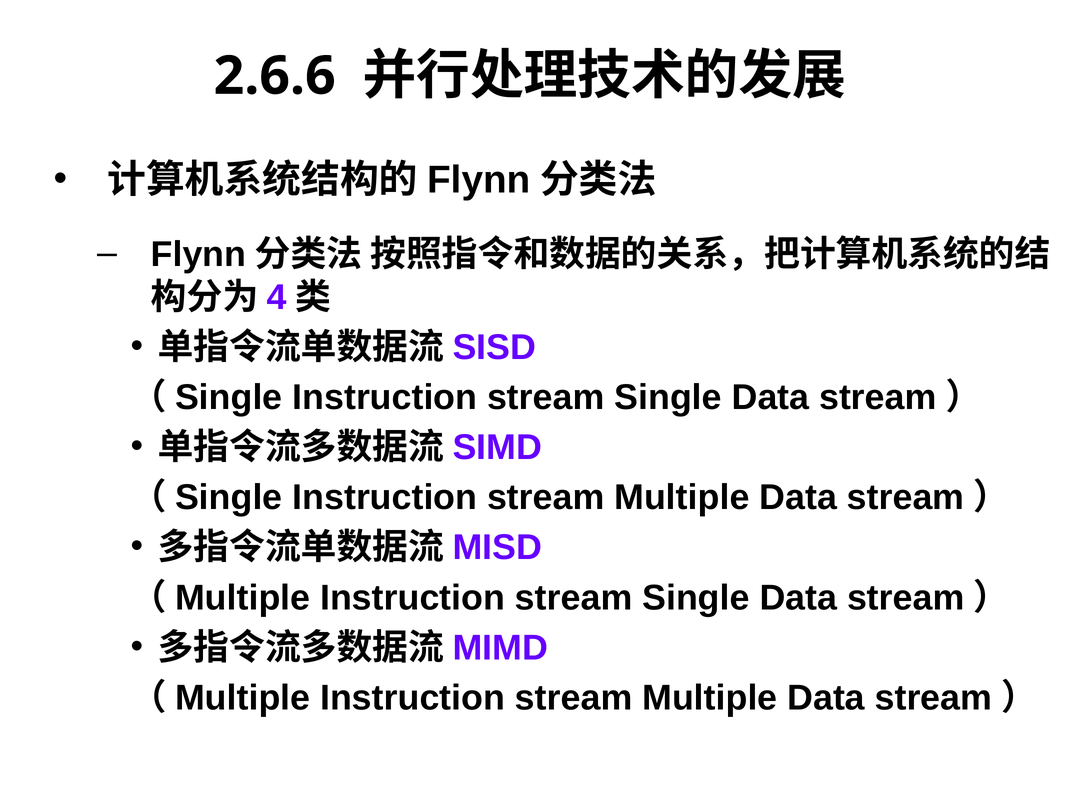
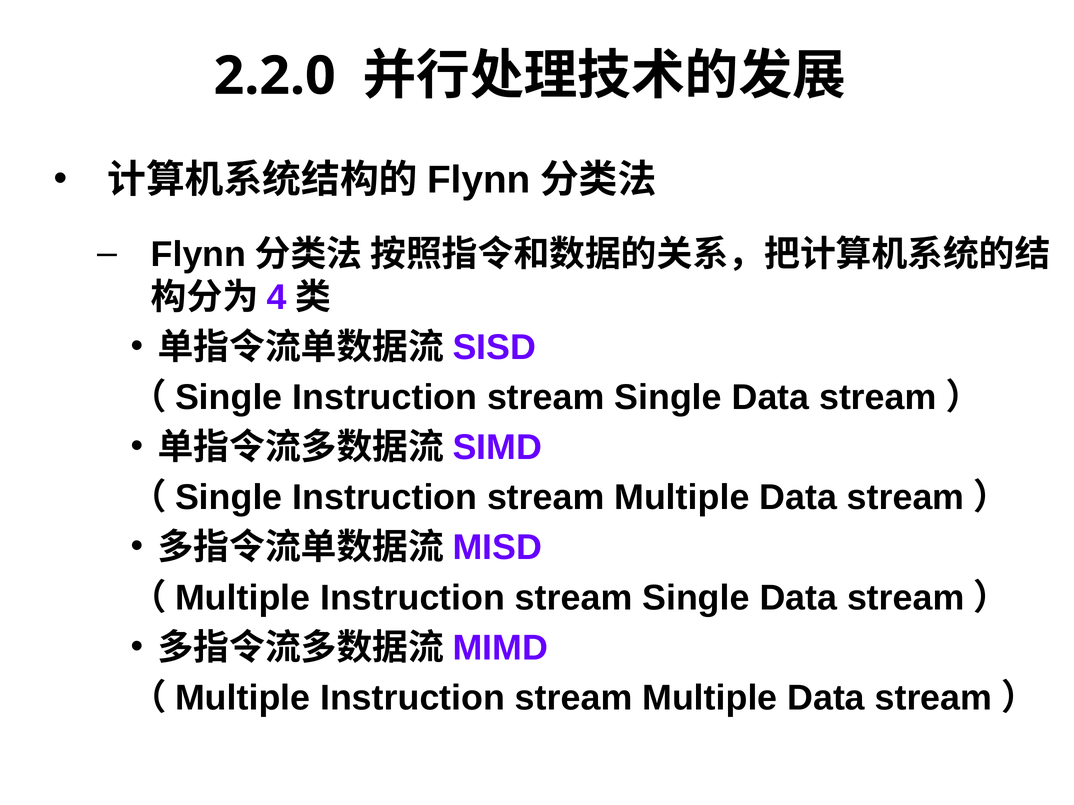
2.6.6: 2.6.6 -> 2.2.0
